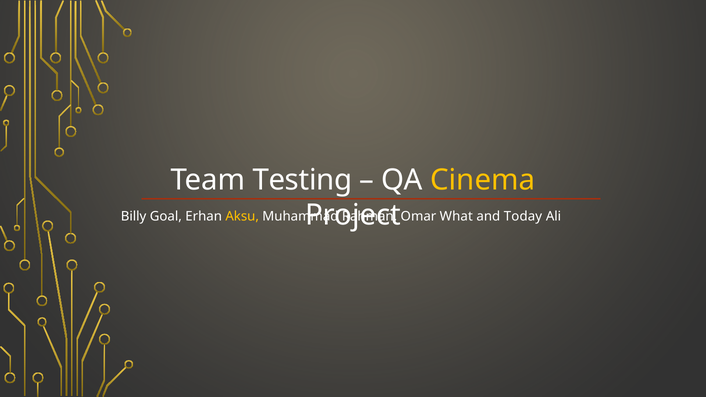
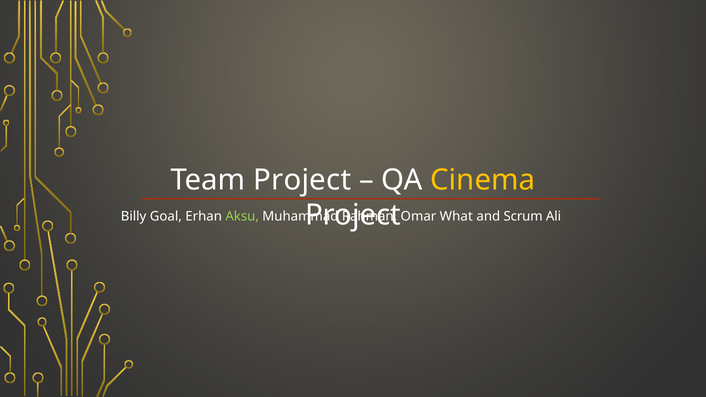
Team Testing: Testing -> Project
Aksu colour: yellow -> light green
Today: Today -> Scrum
